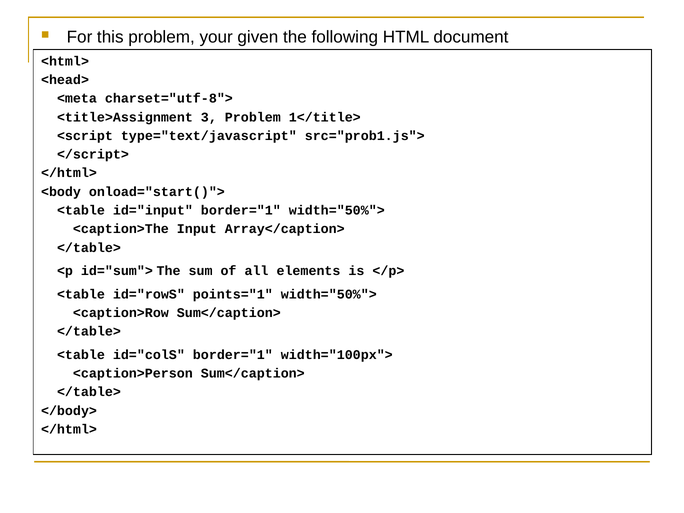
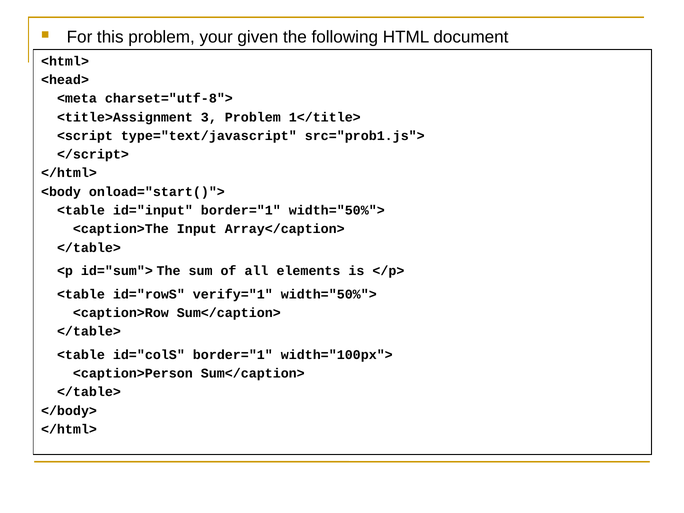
points="1: points="1 -> verify="1
